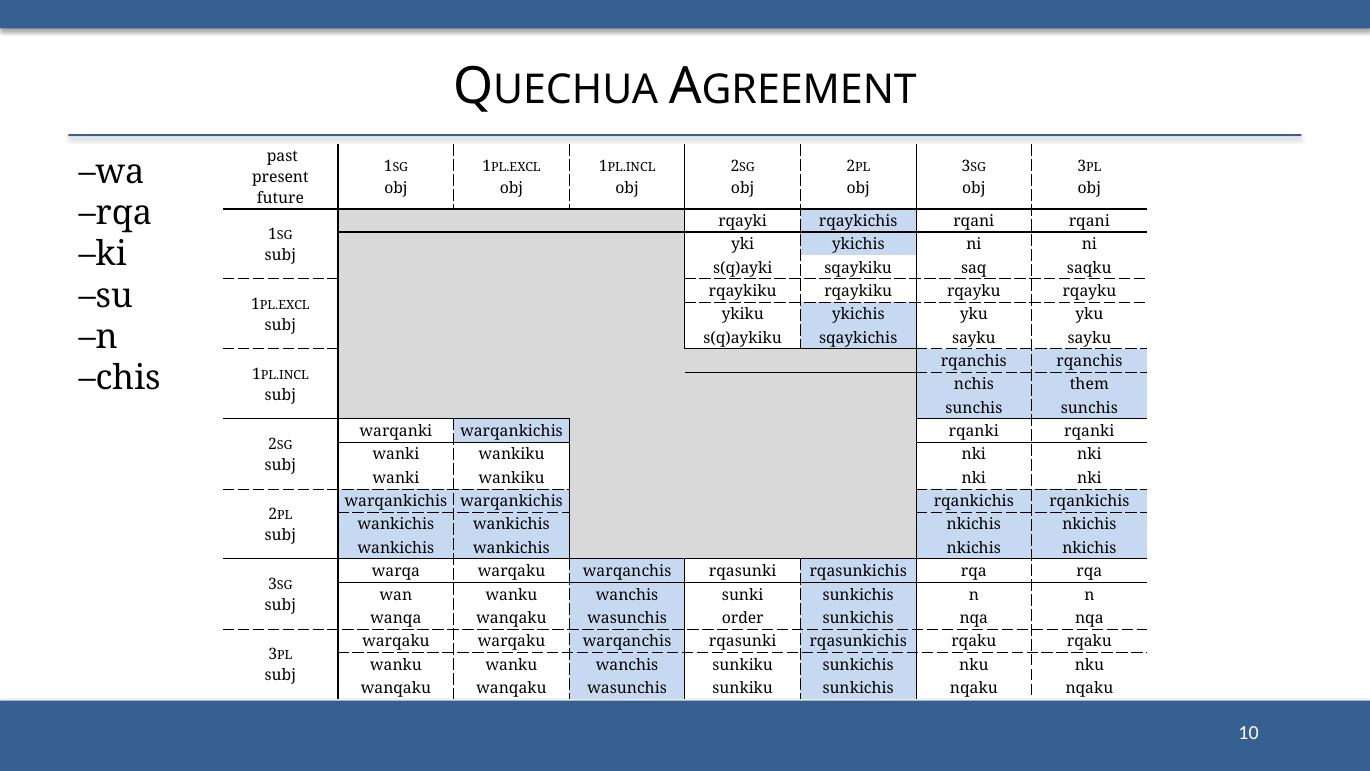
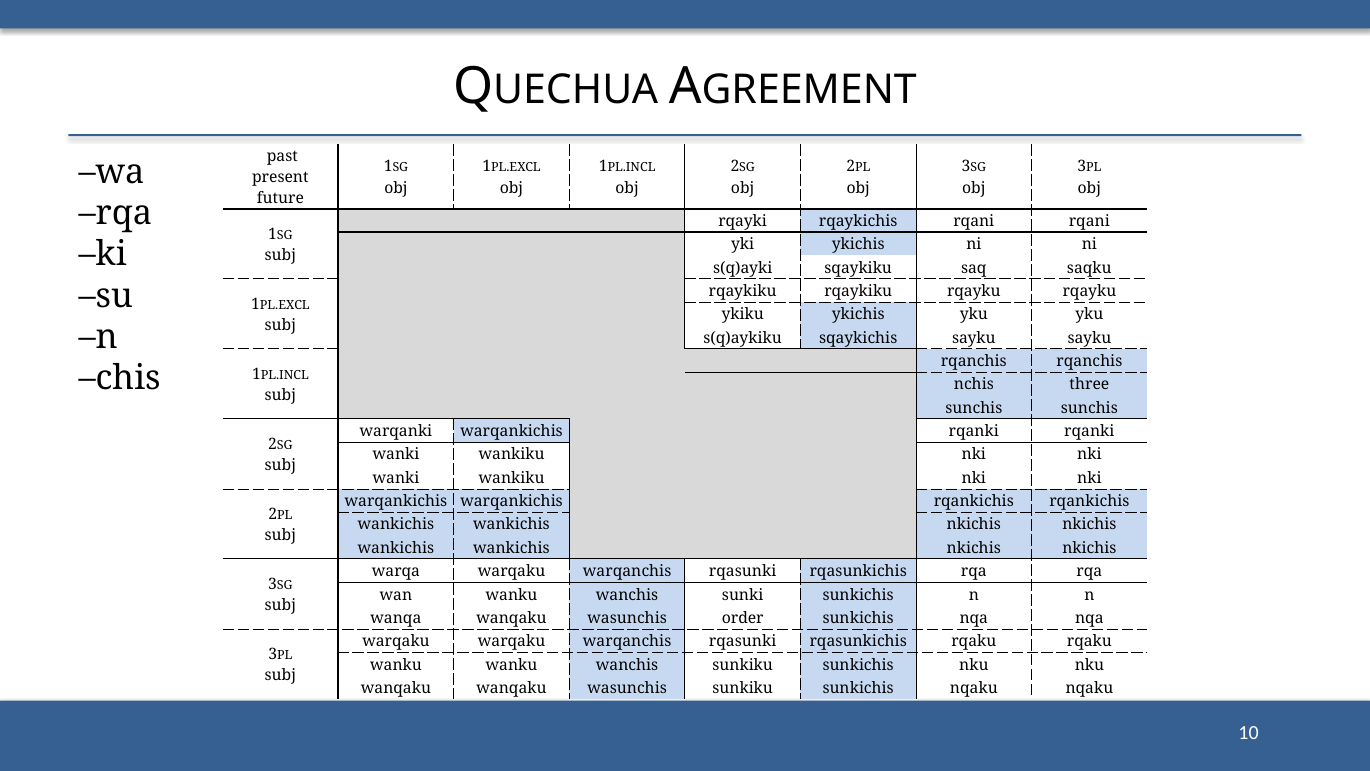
them: them -> three
